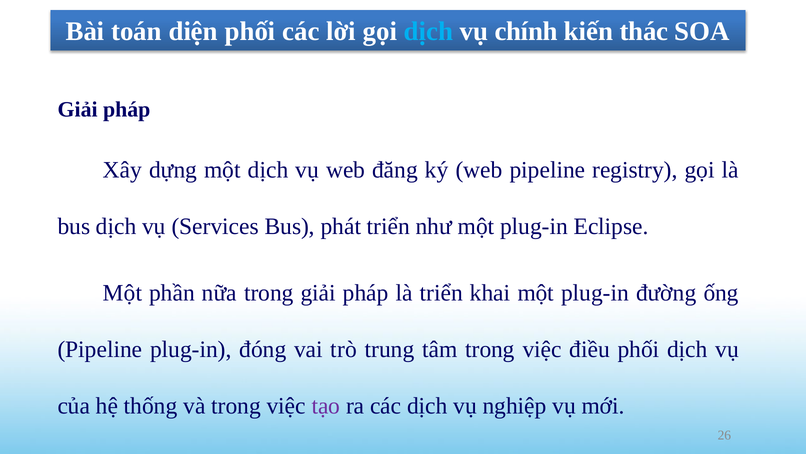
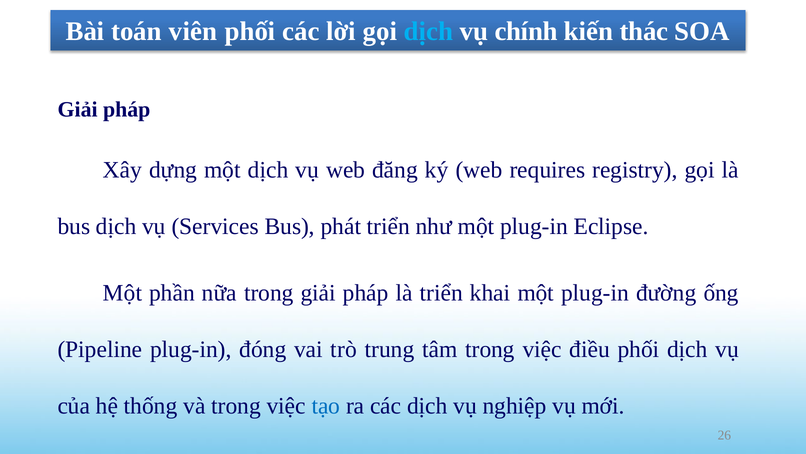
diện: diện -> viên
web pipeline: pipeline -> requires
tạo colour: purple -> blue
